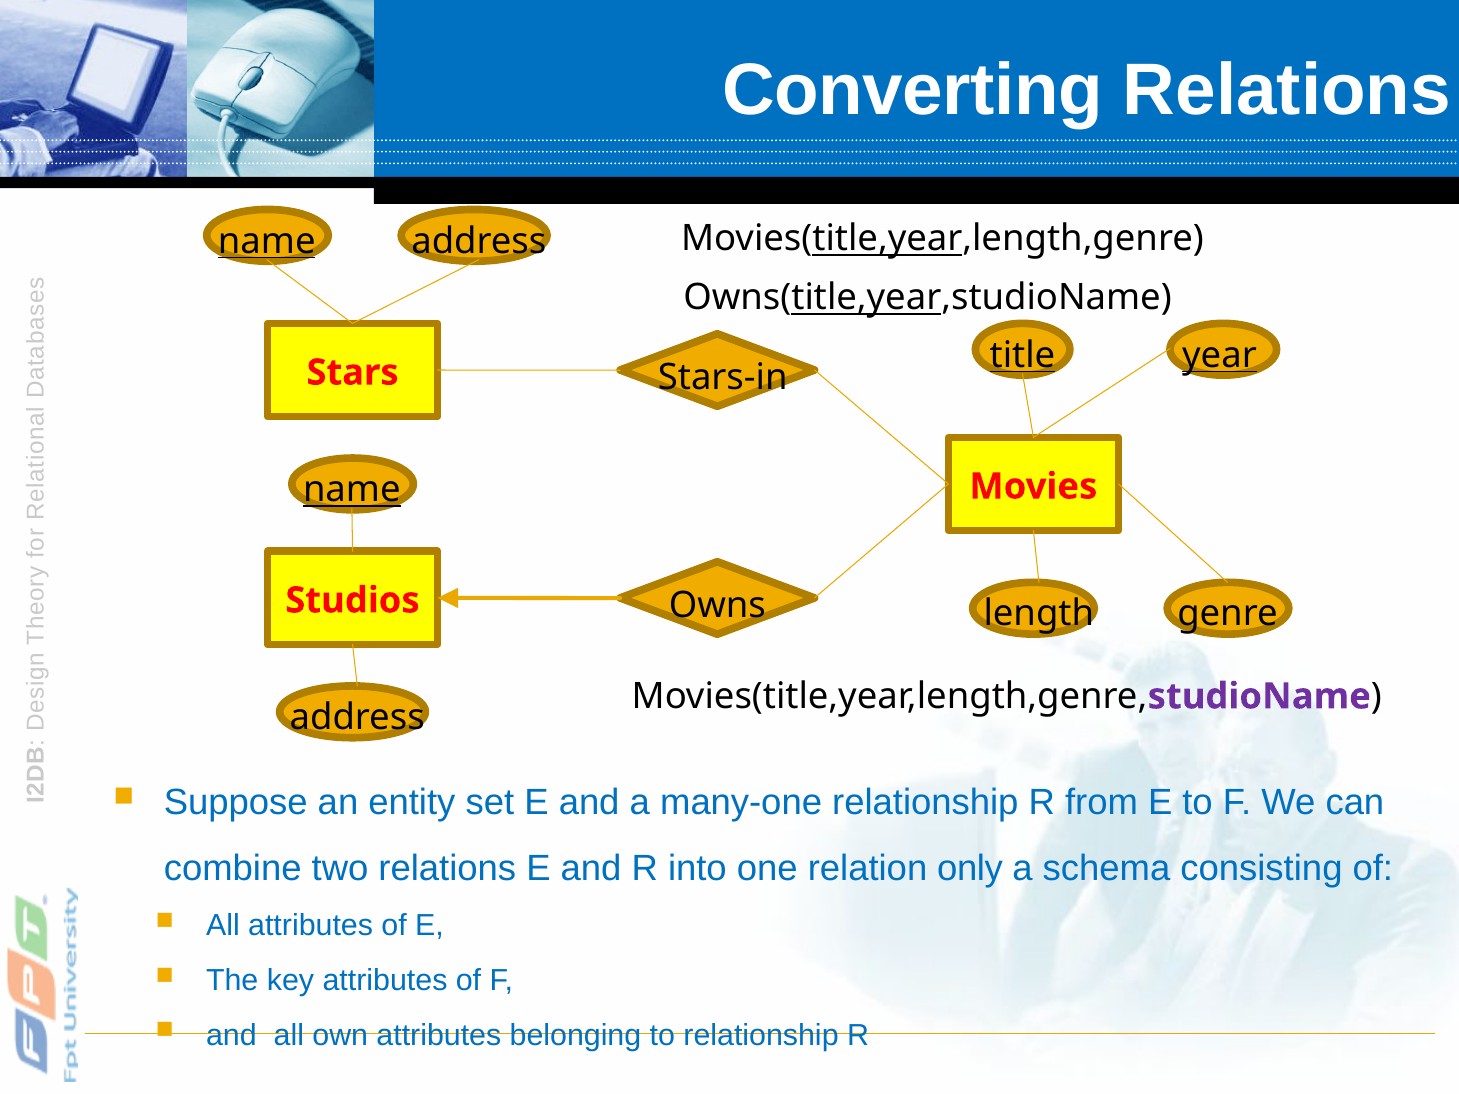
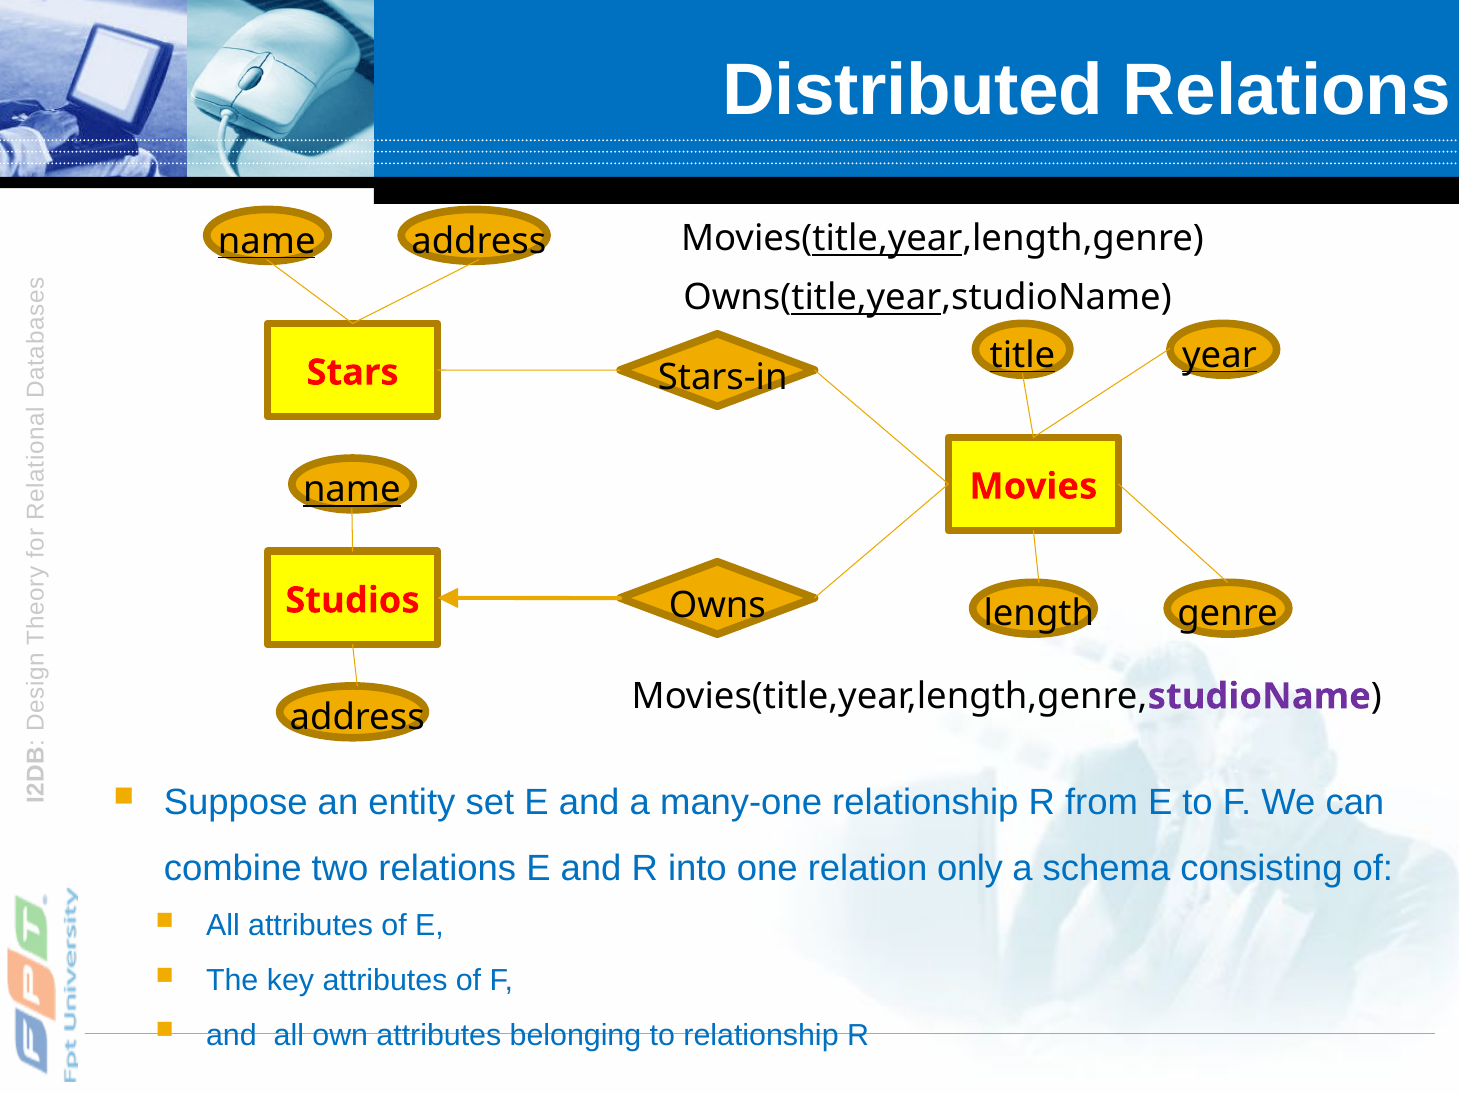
Converting: Converting -> Distributed
